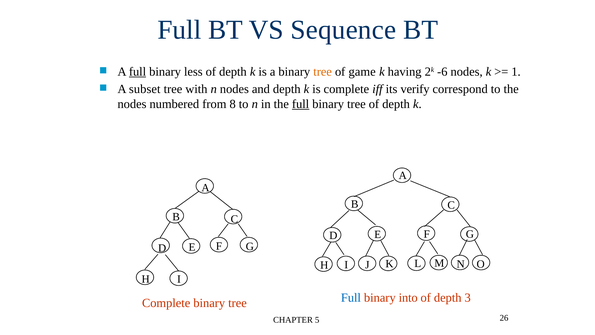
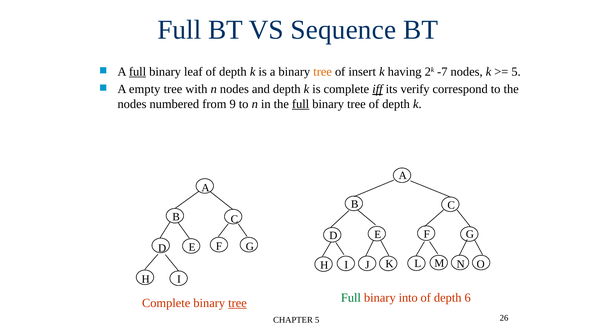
less: less -> leaf
game: game -> insert
-6: -6 -> -7
1 at (516, 72): 1 -> 5
subset: subset -> empty
iff underline: none -> present
8: 8 -> 9
Full at (351, 297) colour: blue -> green
3: 3 -> 6
tree at (237, 303) underline: none -> present
